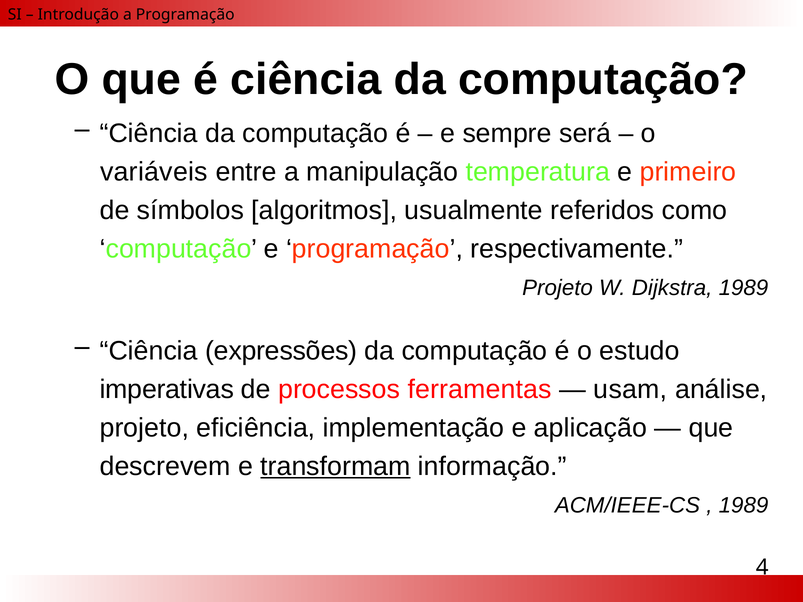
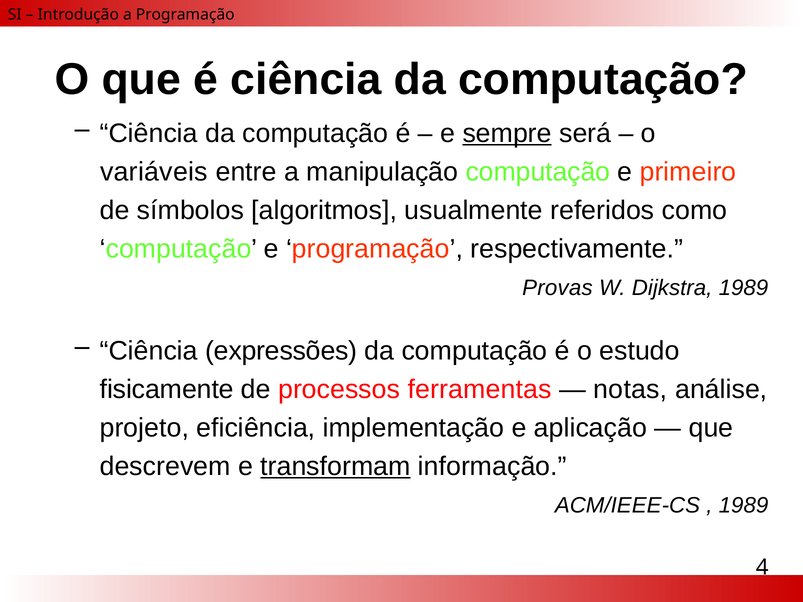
sempre underline: none -> present
manipulação temperatura: temperatura -> computação
Projeto at (558, 288): Projeto -> Provas
imperativas: imperativas -> fisicamente
usam: usam -> notas
